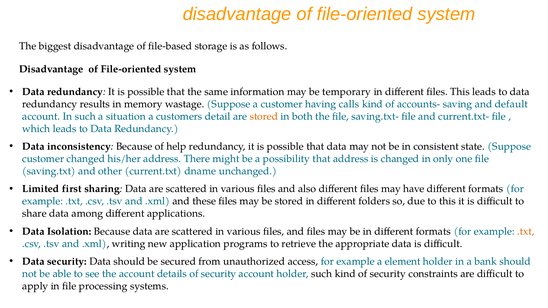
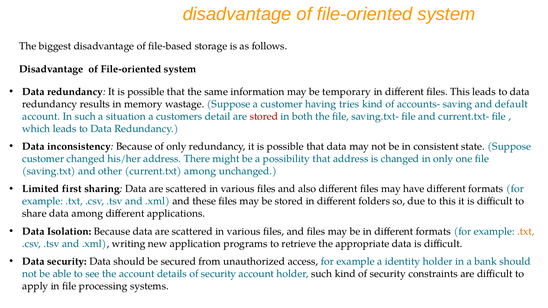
calls: calls -> tries
stored at (264, 116) colour: orange -> red
of help: help -> only
current.txt dname: dname -> among
element: element -> identity
